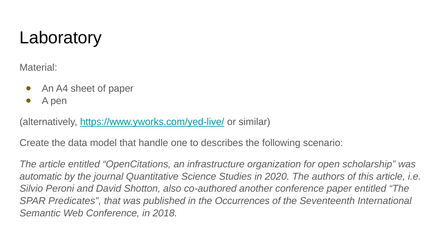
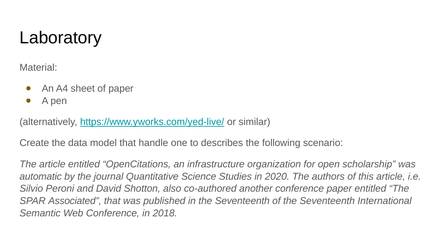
Predicates: Predicates -> Associated
in the Occurrences: Occurrences -> Seventeenth
